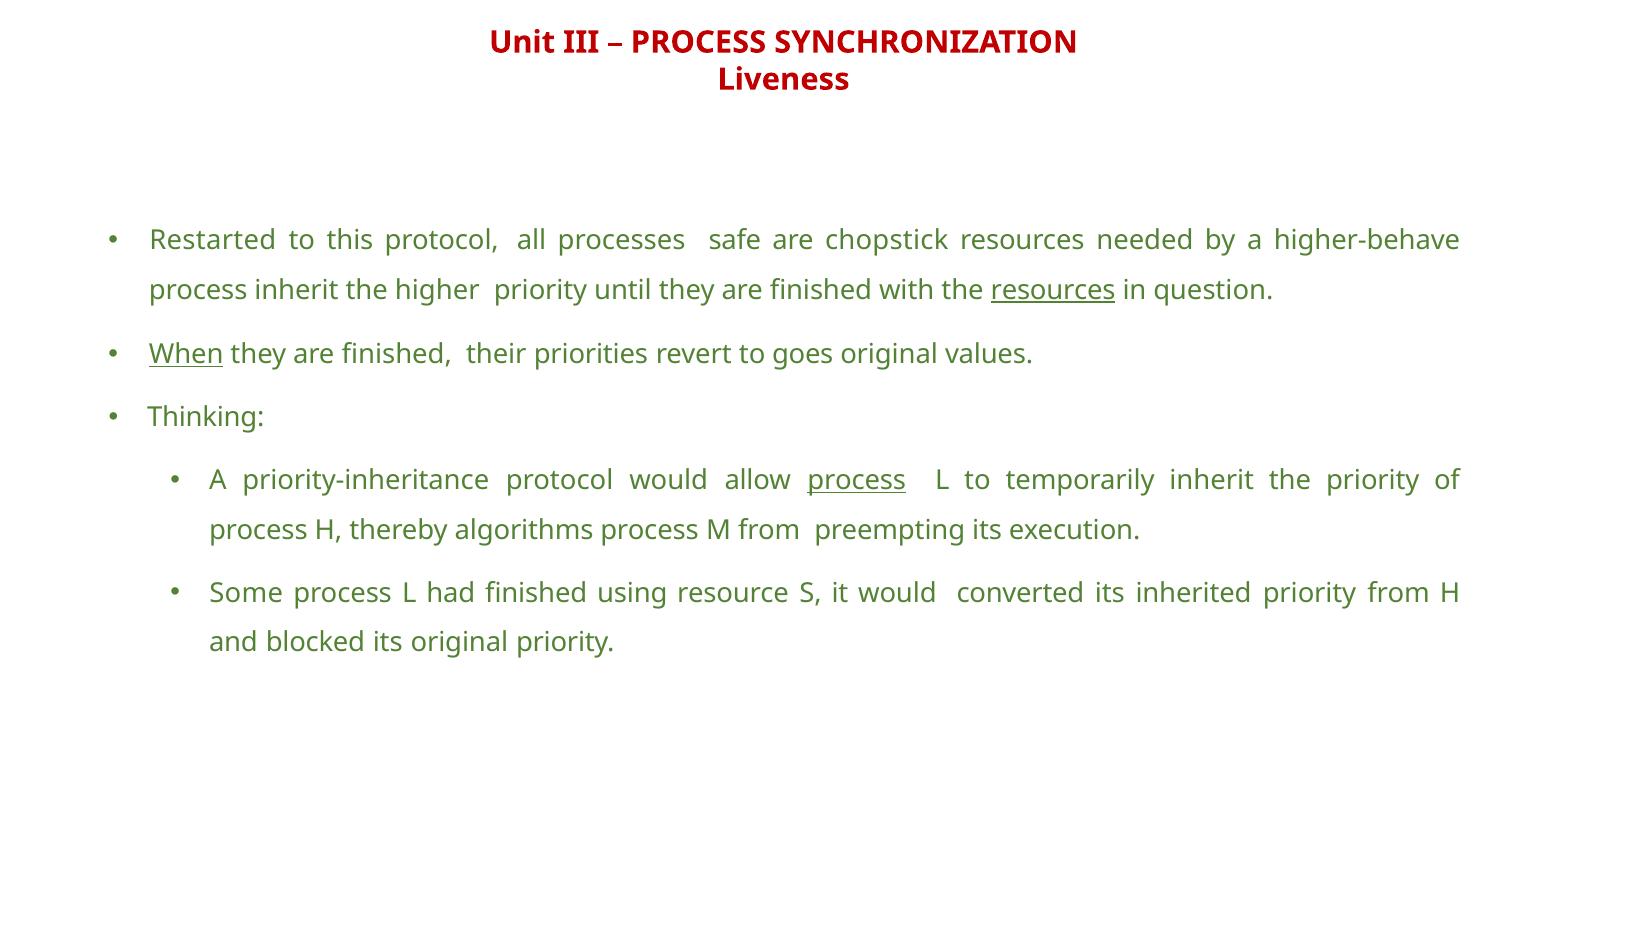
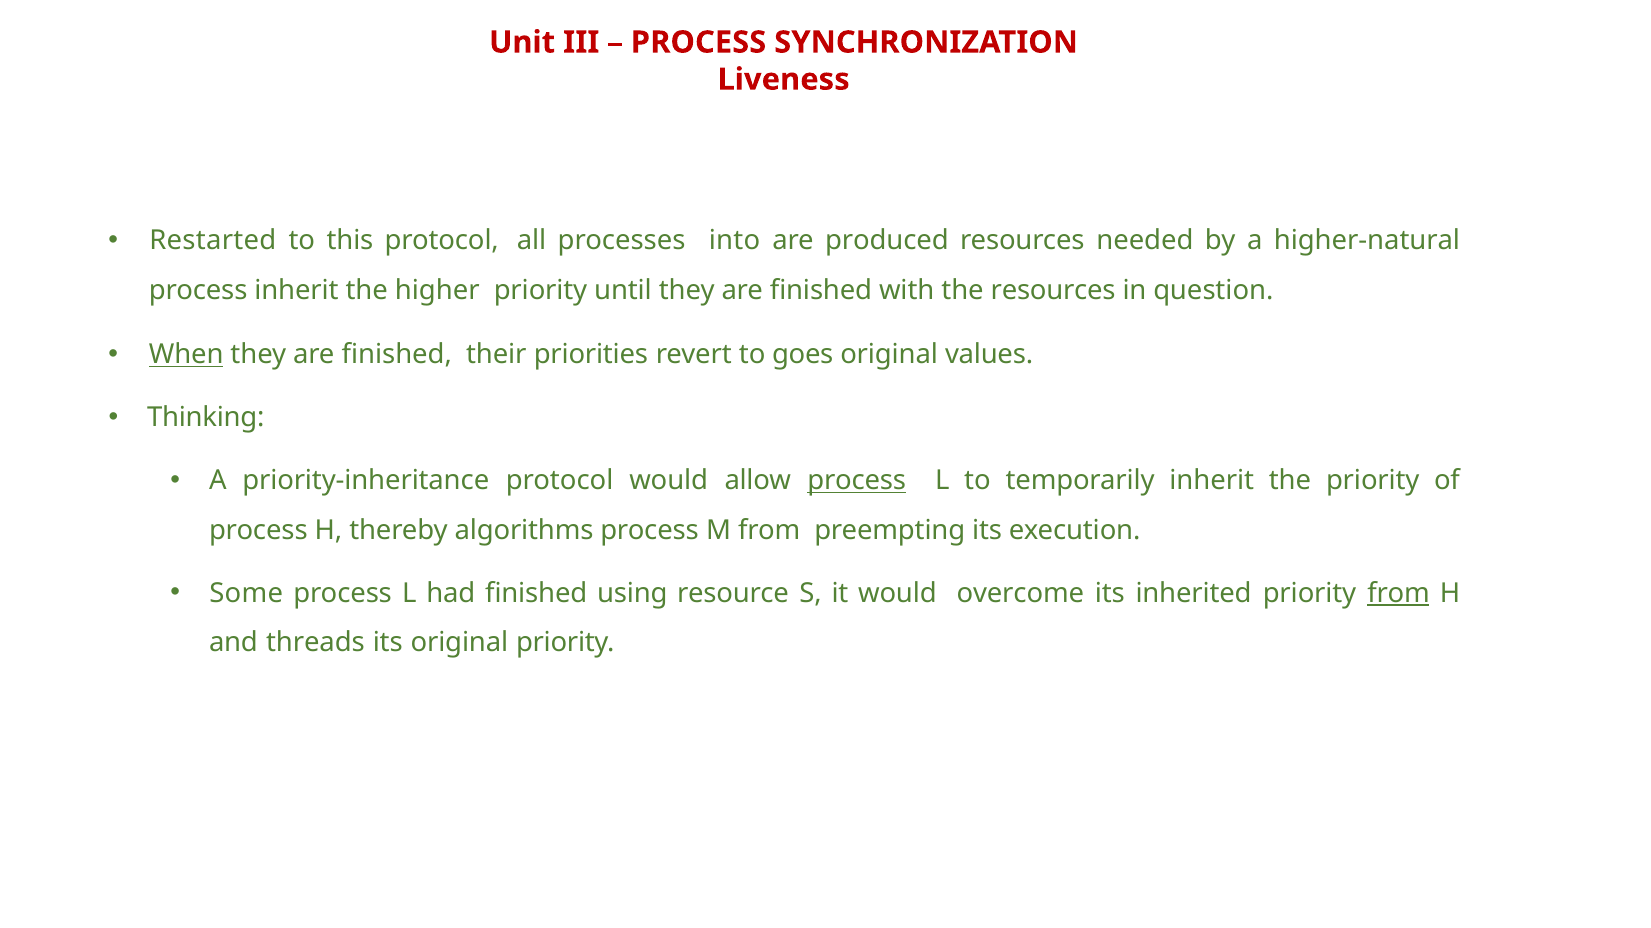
safe: safe -> into
chopstick: chopstick -> produced
higher-behave: higher-behave -> higher-natural
resources at (1053, 290) underline: present -> none
converted: converted -> overcome
from at (1399, 594) underline: none -> present
blocked: blocked -> threads
